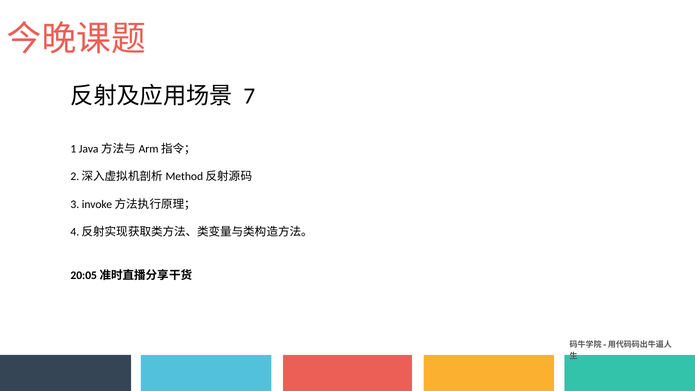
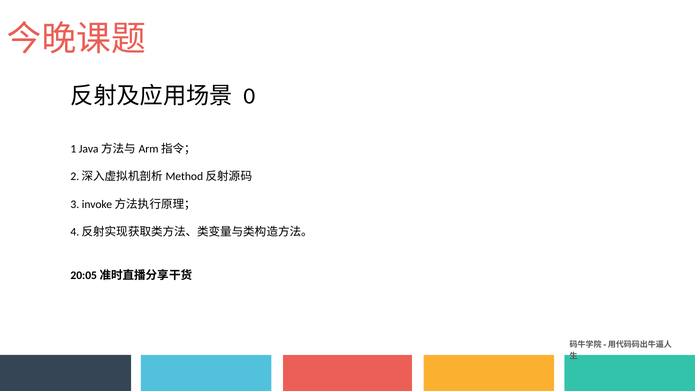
7: 7 -> 0
